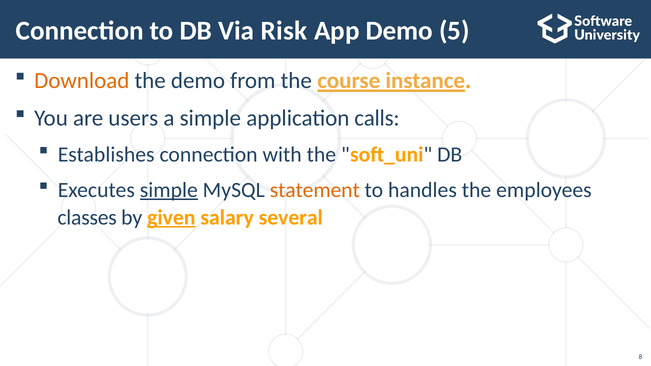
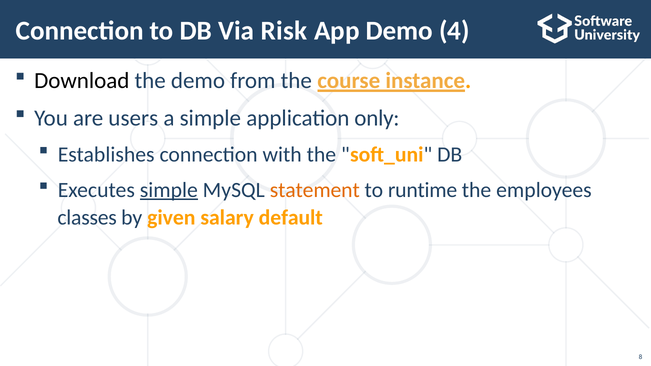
5: 5 -> 4
Download colour: orange -> black
calls: calls -> only
handles: handles -> runtime
given underline: present -> none
several: several -> default
